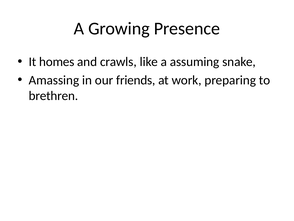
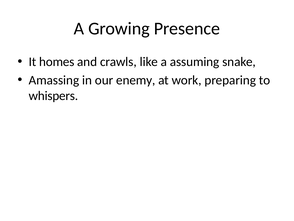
friends: friends -> enemy
brethren: brethren -> whispers
